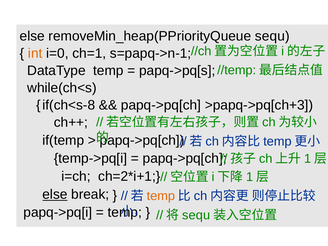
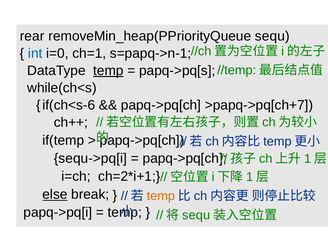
else at (32, 36): else -> rear
int colour: orange -> blue
temp at (108, 71) underline: none -> present
if(ch<s-8: if(ch<s-8 -> if(ch<s-6
>papq->pq[ch+3: >papq->pq[ch+3 -> >papq->pq[ch+7
temp->pq[i: temp->pq[i -> sequ->pq[i
